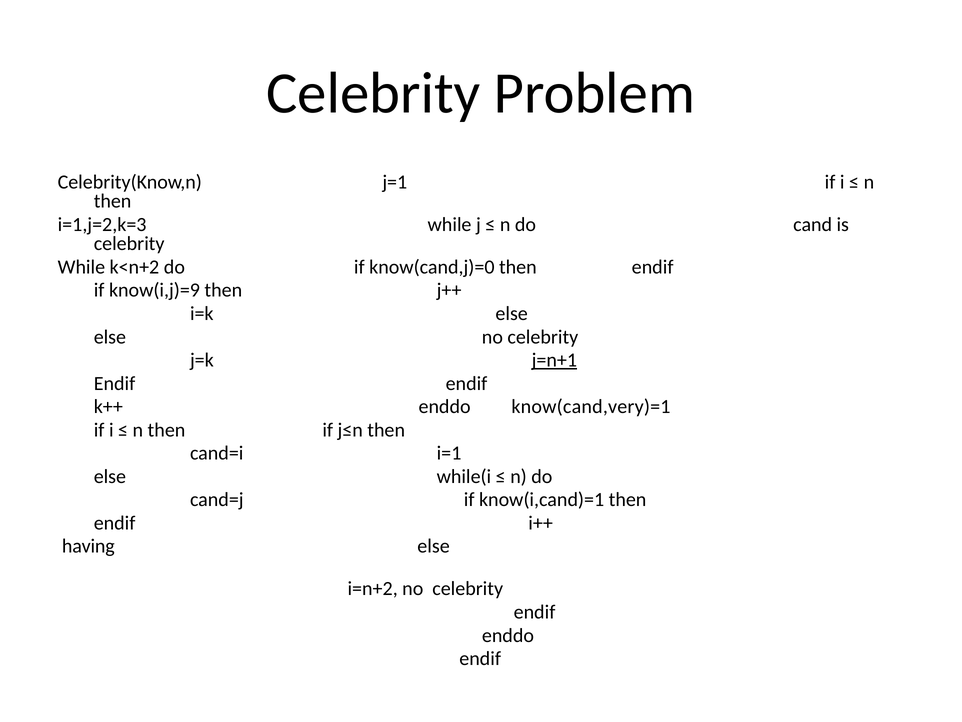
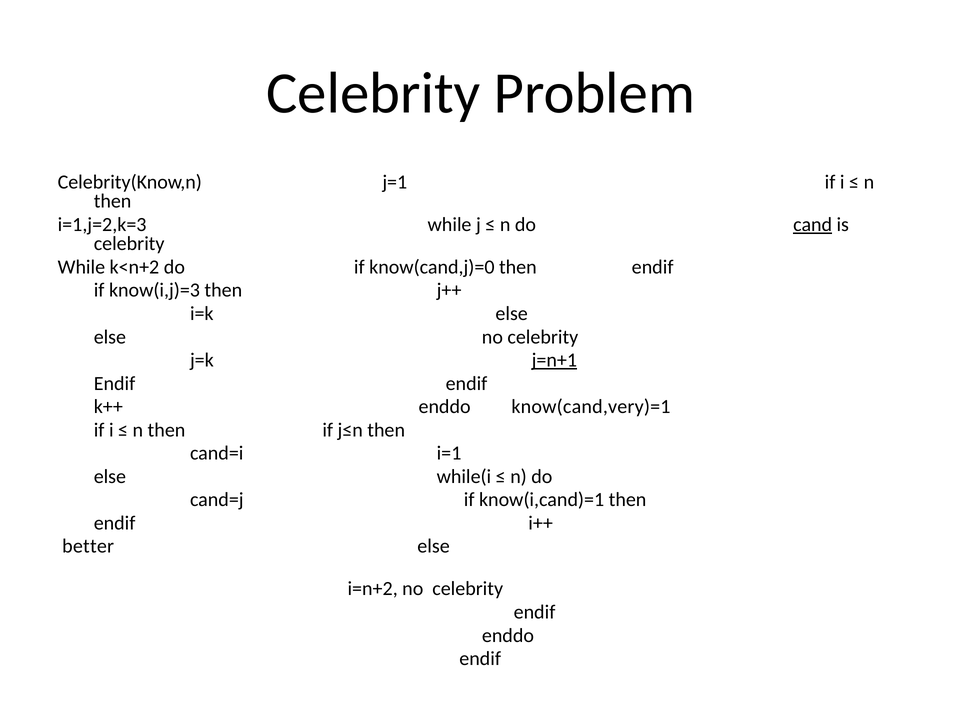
cand underline: none -> present
know(i,j)=9: know(i,j)=9 -> know(i,j)=3
having: having -> better
